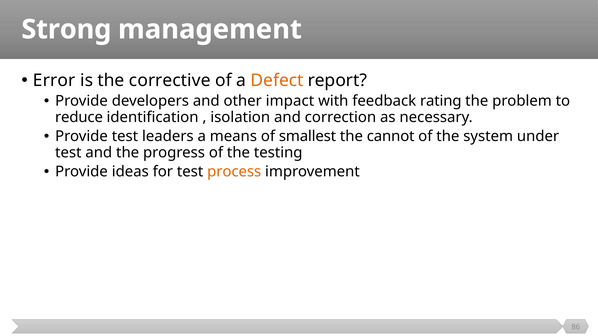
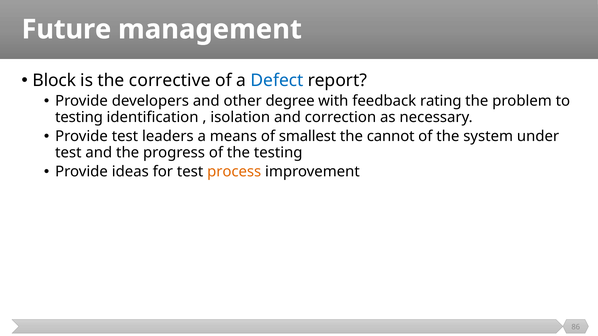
Strong: Strong -> Future
Error: Error -> Block
Defect colour: orange -> blue
impact: impact -> degree
reduce at (79, 117): reduce -> testing
